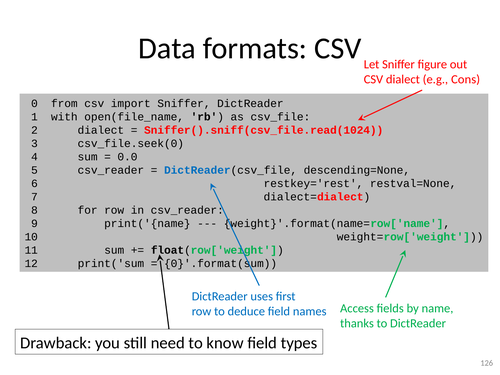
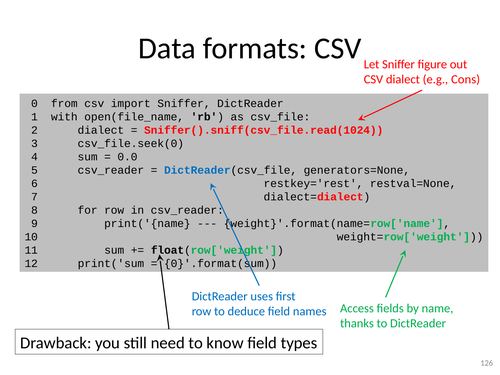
descending=None: descending=None -> generators=None
